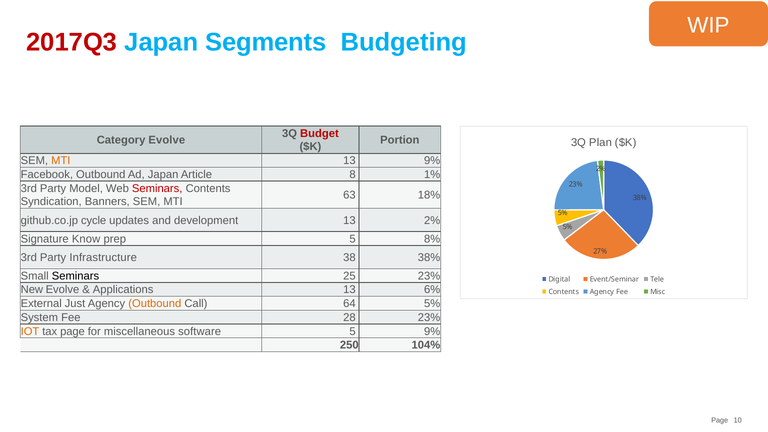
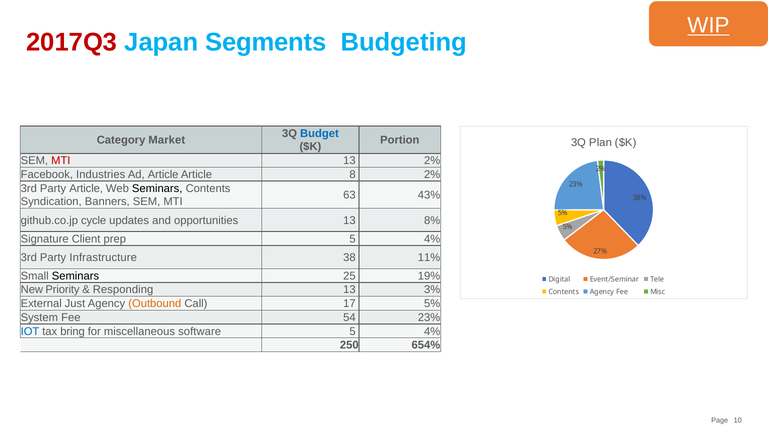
WIP underline: none -> present
Budget at (319, 134) colour: red -> blue
Category Evolve: Evolve -> Market
MTI at (61, 161) colour: orange -> red
13 9%: 9% -> 2%
Facebook Outbound: Outbound -> Industries
Ad Japan: Japan -> Article
8 1%: 1% -> 2%
Party Model: Model -> Article
Seminars at (157, 189) colour: red -> black
18%: 18% -> 43%
development: development -> opportunities
13 2%: 2% -> 8%
Signature Know: Know -> Client
prep 5 8%: 8% -> 4%
38 38%: 38% -> 11%
25 23%: 23% -> 19%
New Evolve: Evolve -> Priority
Applications: Applications -> Responding
6%: 6% -> 3%
64: 64 -> 17
28: 28 -> 54
IOT colour: orange -> blue
tax page: page -> bring
9% at (432, 331): 9% -> 4%
104%: 104% -> 654%
